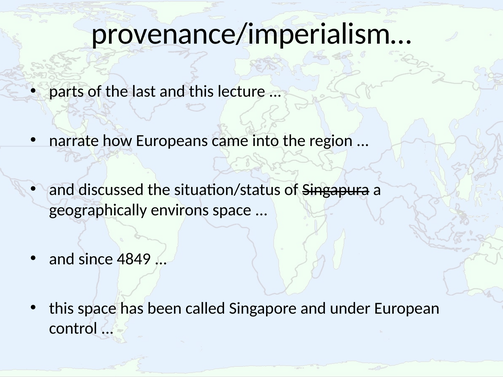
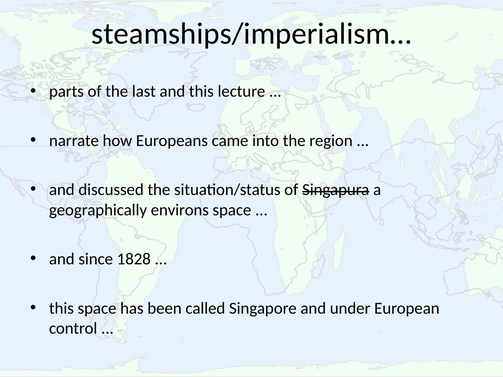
provenance/imperialism…: provenance/imperialism… -> steamships/imperialism…
4849: 4849 -> 1828
